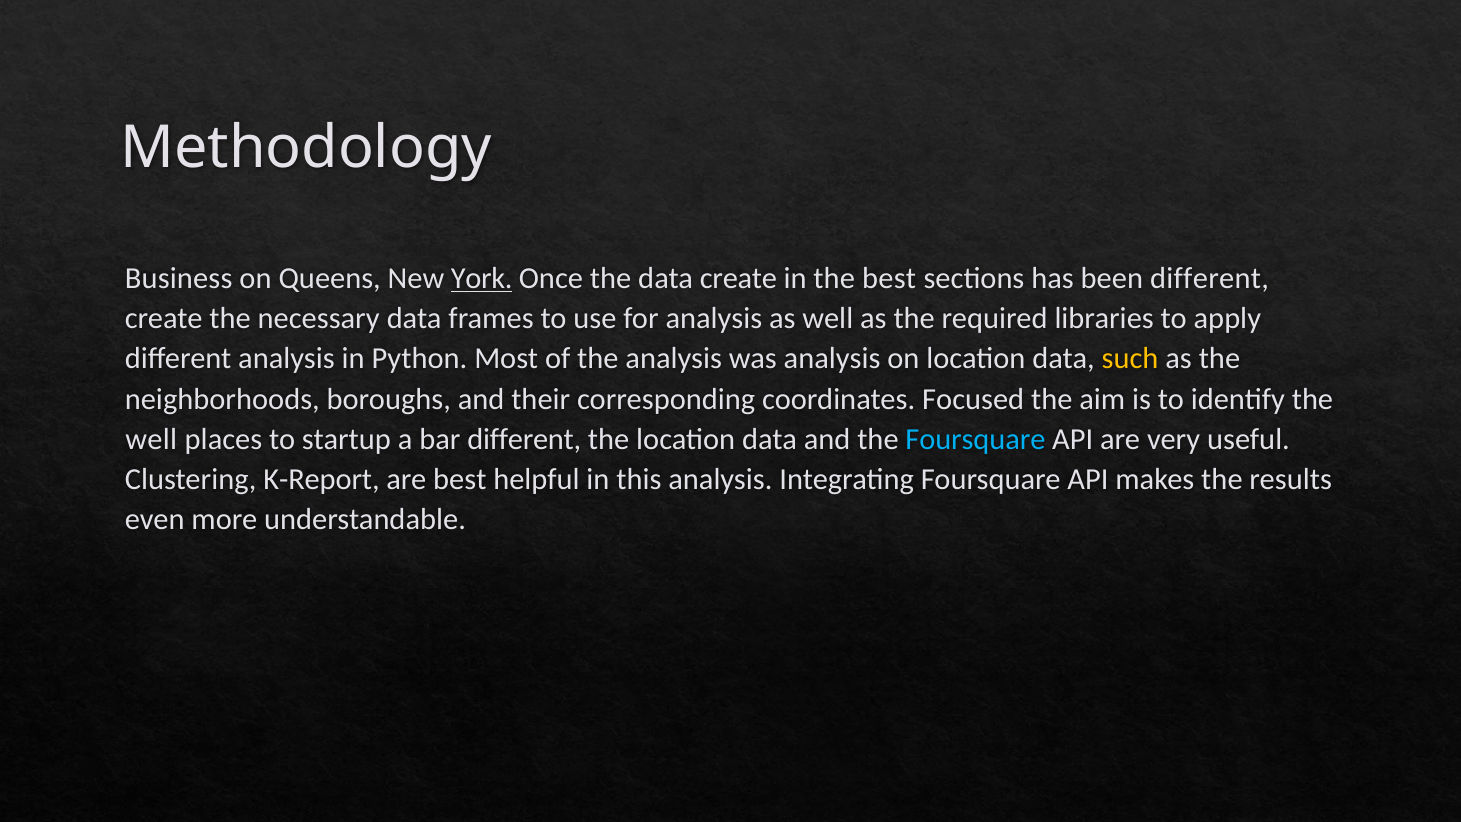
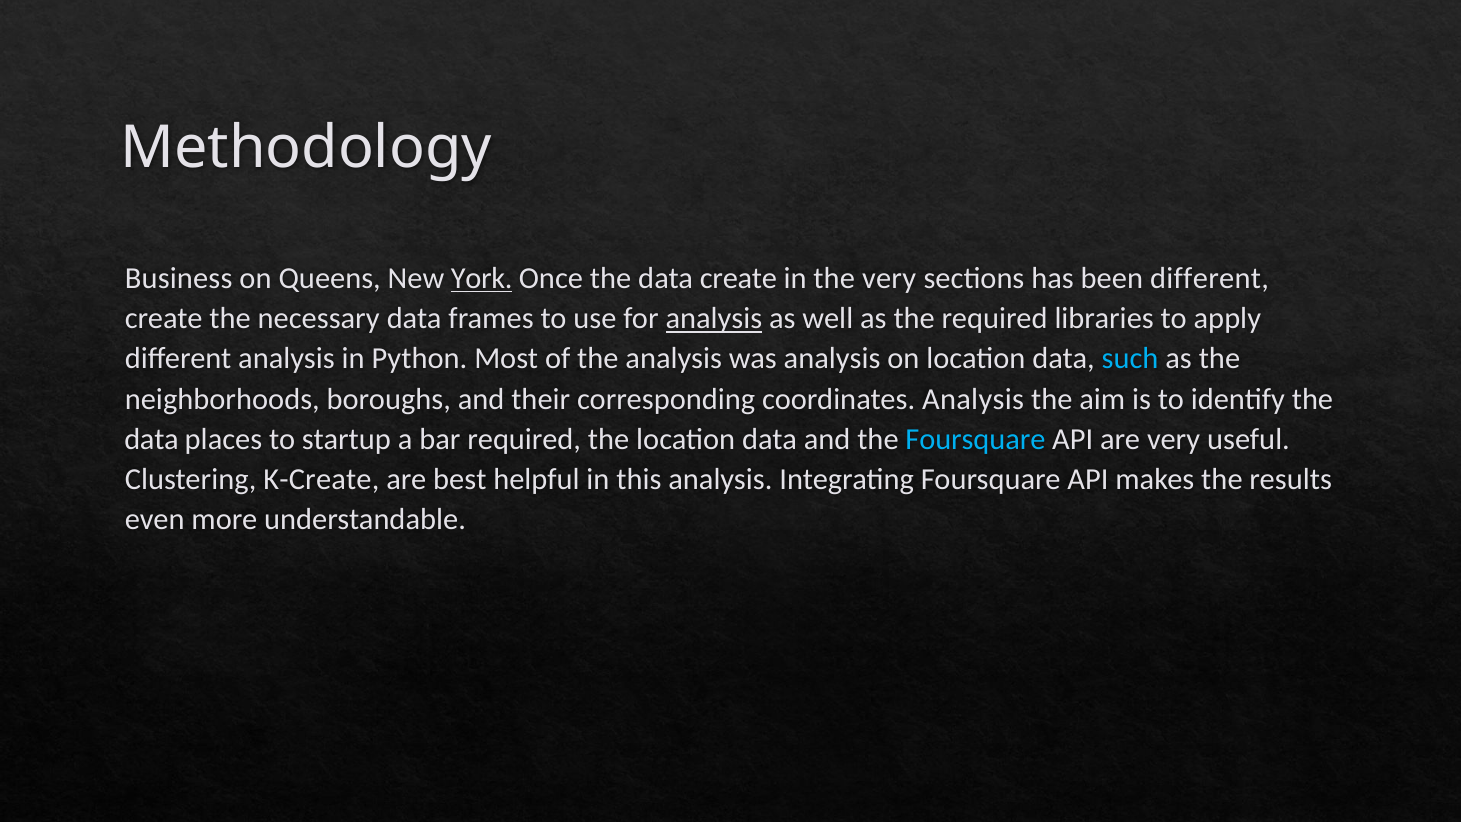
the best: best -> very
analysis at (714, 319) underline: none -> present
such colour: yellow -> light blue
coordinates Focused: Focused -> Analysis
well at (151, 439): well -> data
bar different: different -> required
K-Report: K-Report -> K-Create
